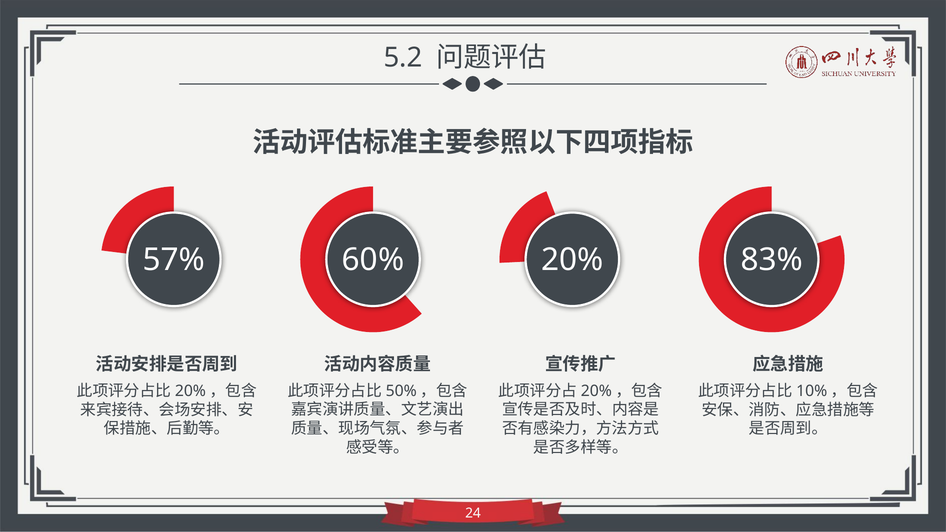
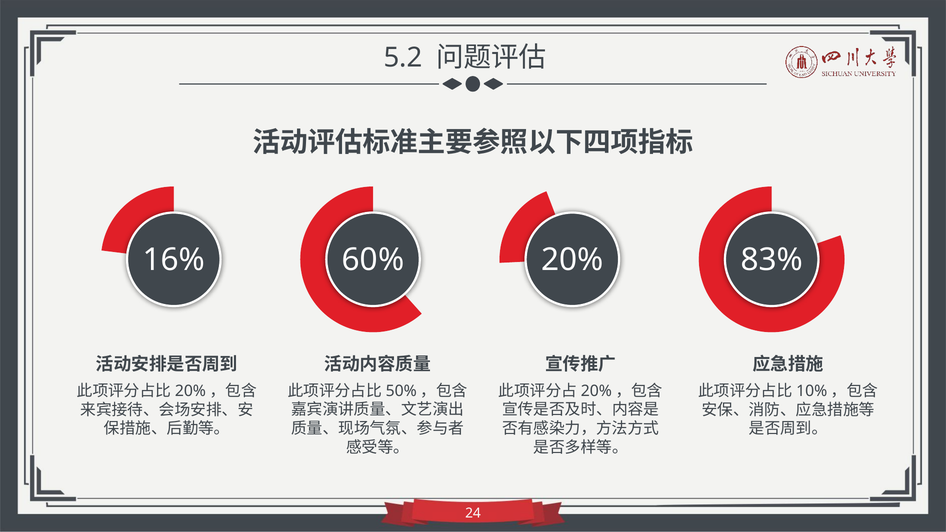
57%: 57% -> 16%
